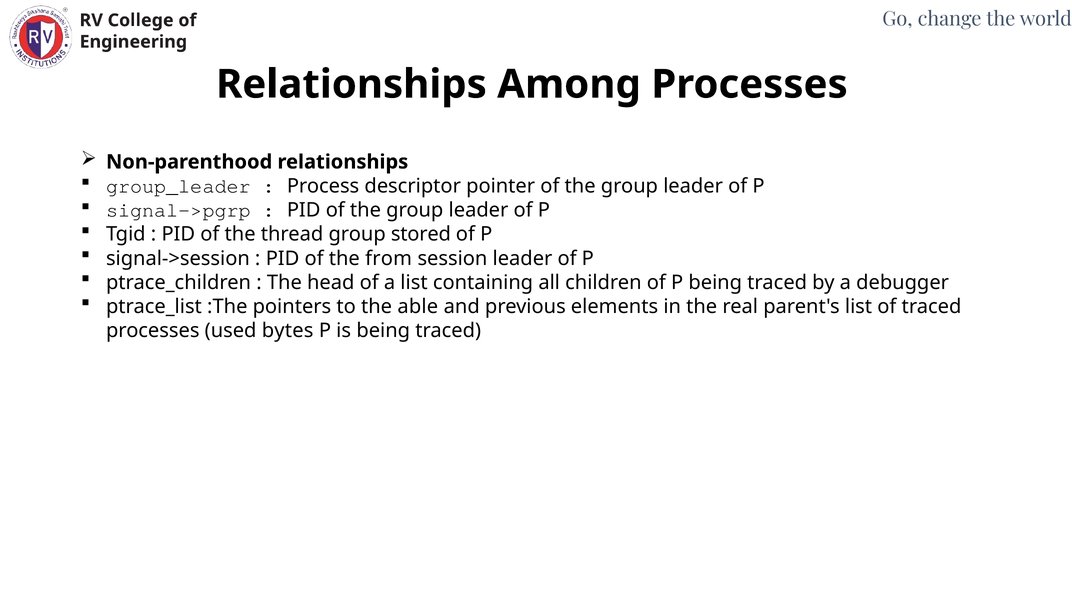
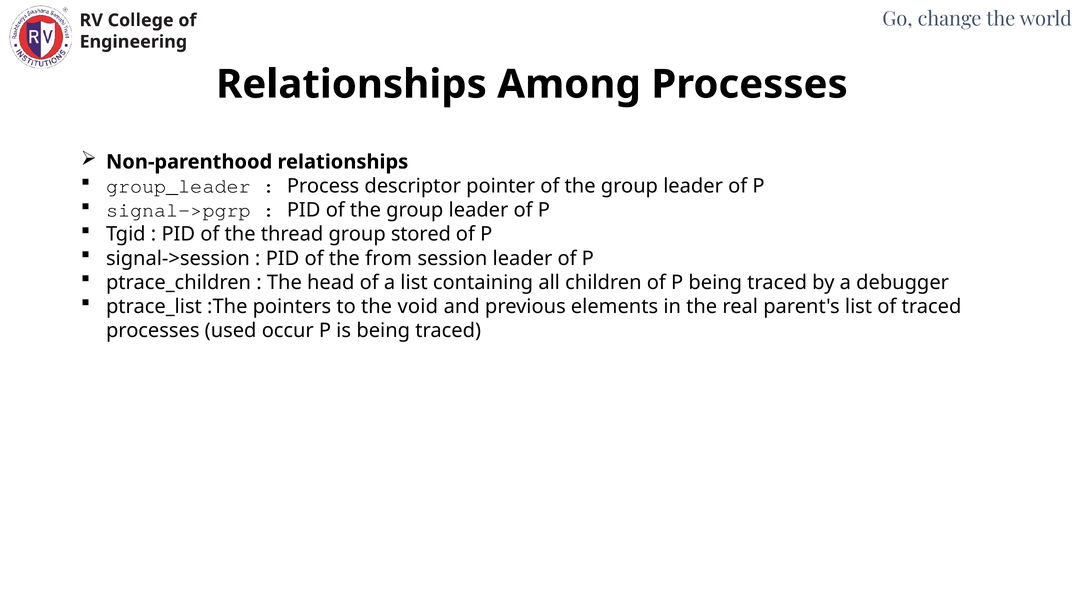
able: able -> void
bytes: bytes -> occur
